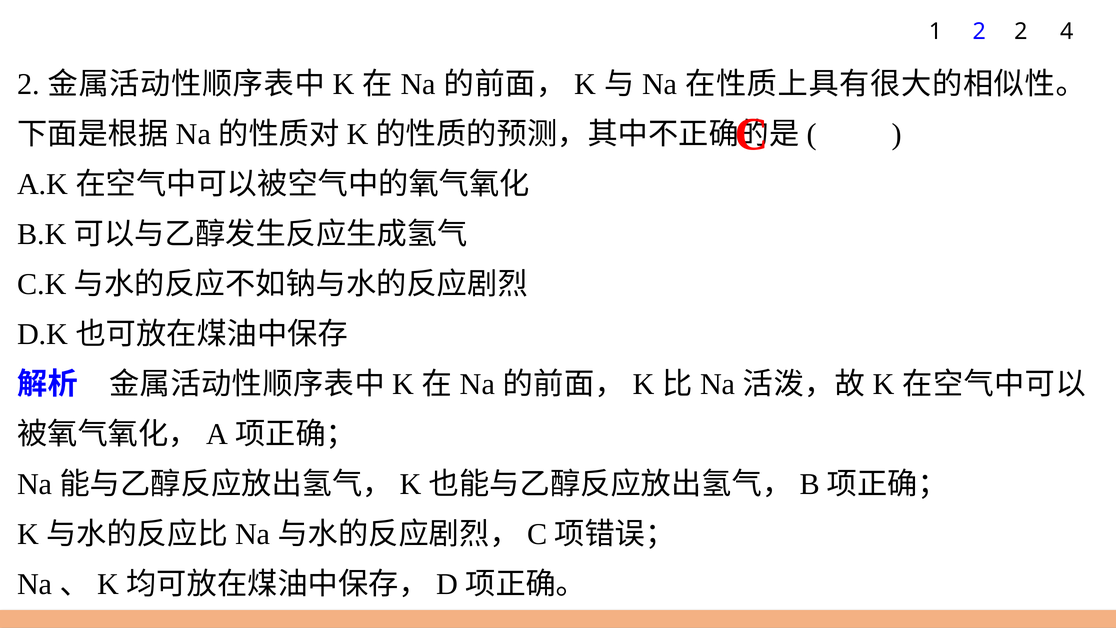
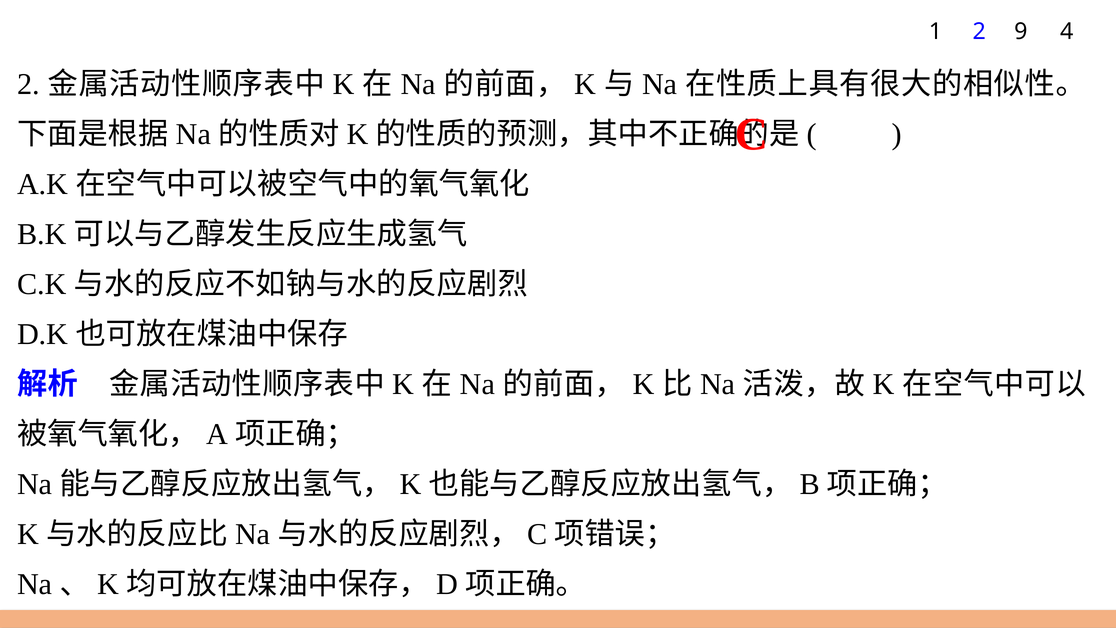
2 2: 2 -> 9
